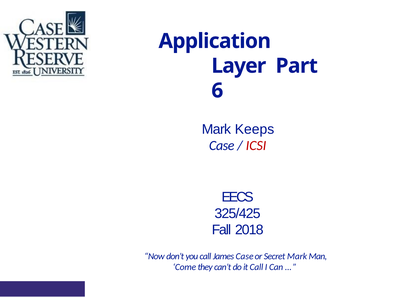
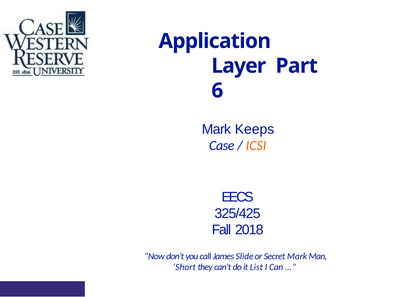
ICSI colour: red -> orange
James Case: Case -> Slide
Come: Come -> Short
it Call: Call -> List
